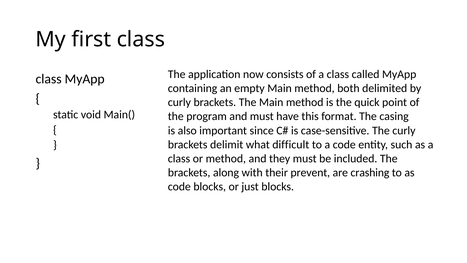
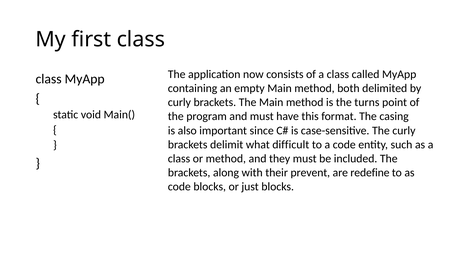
quick: quick -> turns
crashing: crashing -> redefine
